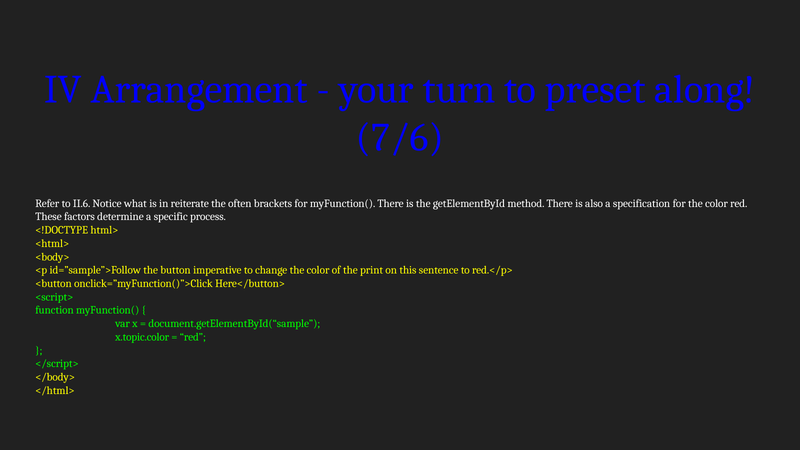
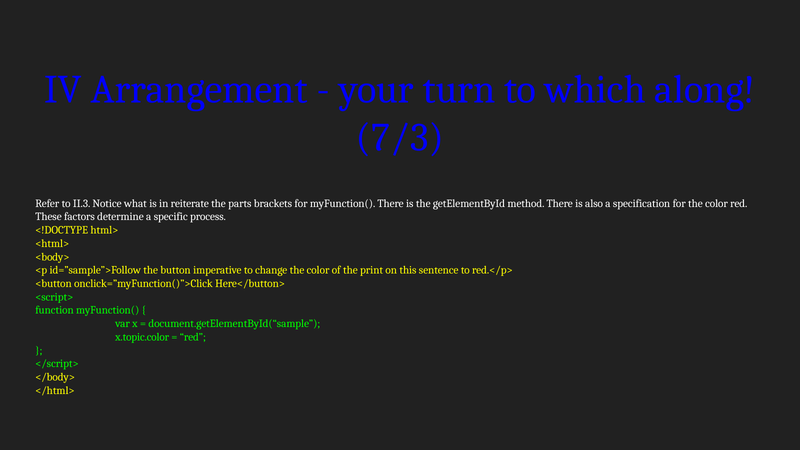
preset: preset -> which
7/6: 7/6 -> 7/3
II.6: II.6 -> II.3
often: often -> parts
